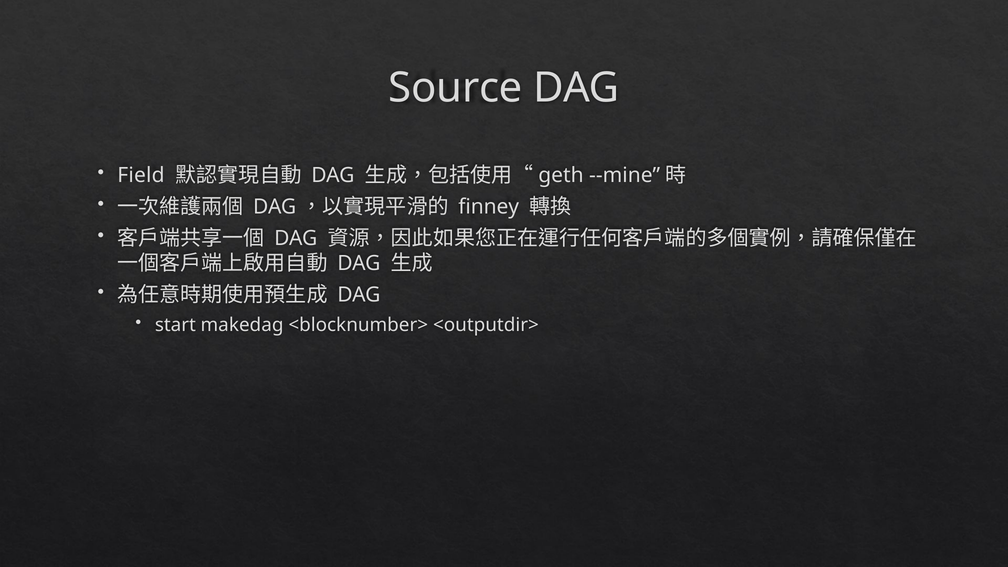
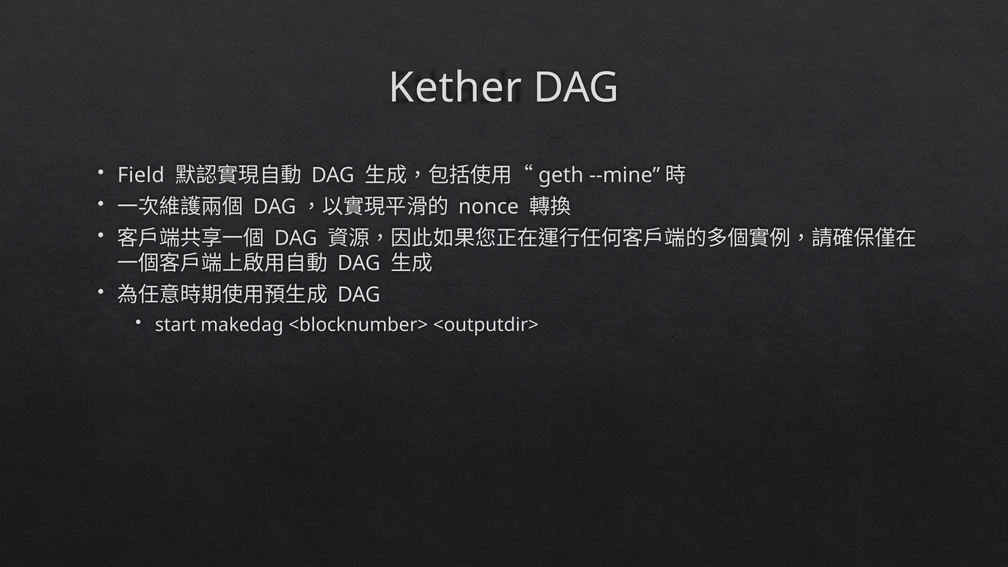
Source: Source -> Kether
finney: finney -> nonce
